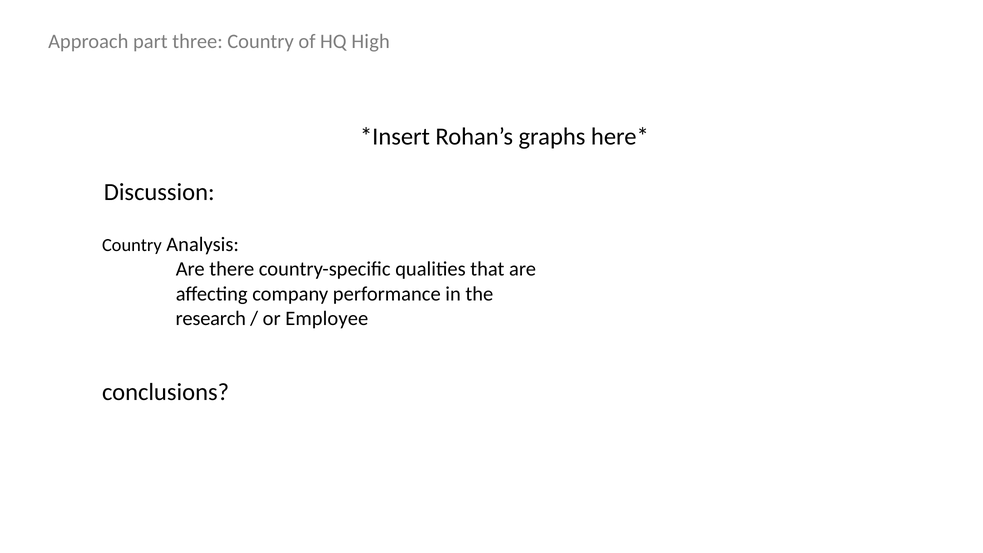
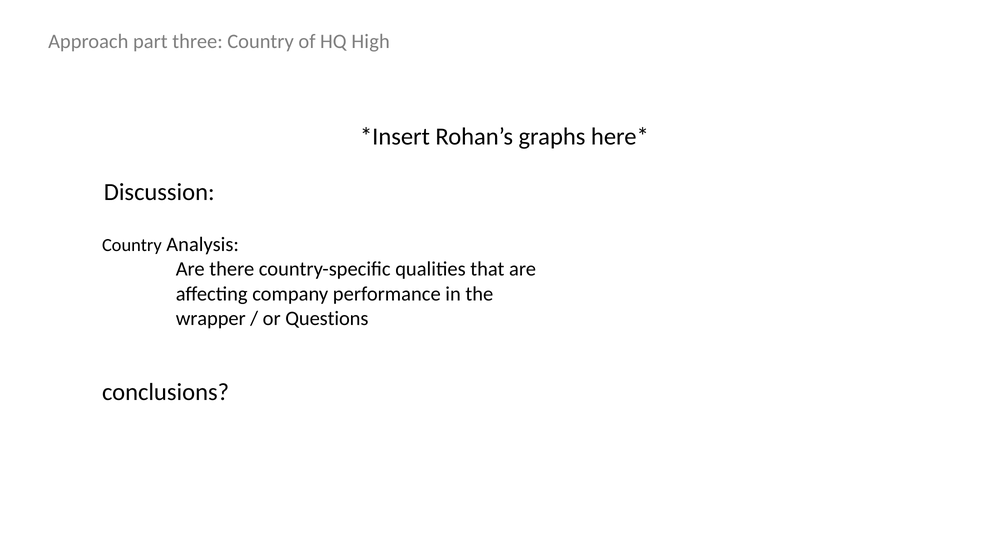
research: research -> wrapper
Employee: Employee -> Questions
